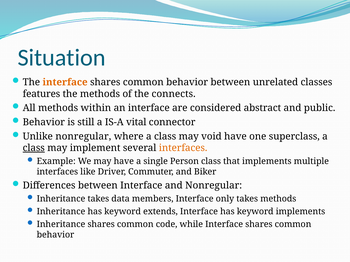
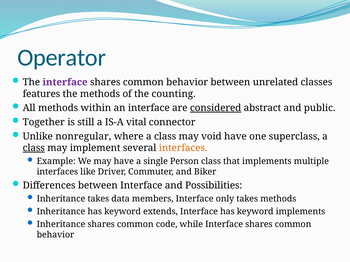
Situation: Situation -> Operator
interface at (65, 82) colour: orange -> purple
connects: connects -> counting
considered underline: none -> present
Behavior at (44, 122): Behavior -> Together
and Nonregular: Nonregular -> Possibilities
